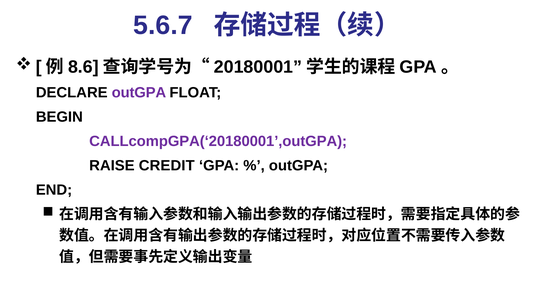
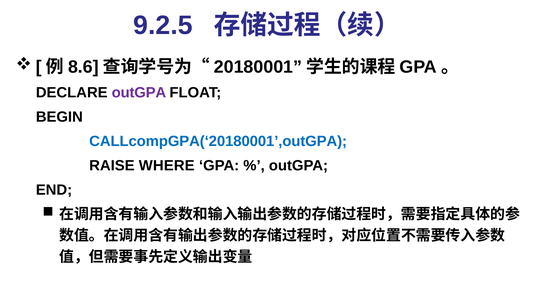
5.6.7: 5.6.7 -> 9.2.5
CALLcompGPA(‘20180001’,outGPA colour: purple -> blue
CREDIT: CREDIT -> WHERE
